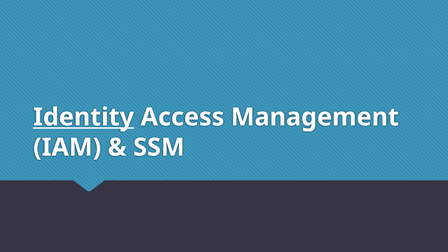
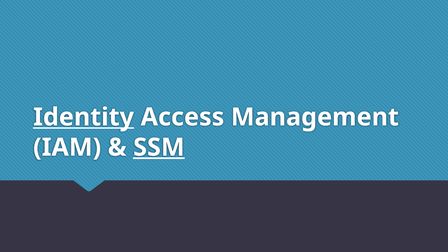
SSM underline: none -> present
